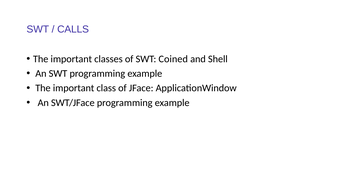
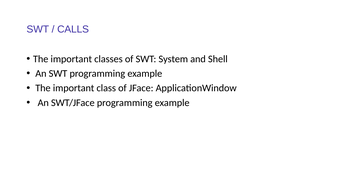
Coined: Coined -> System
